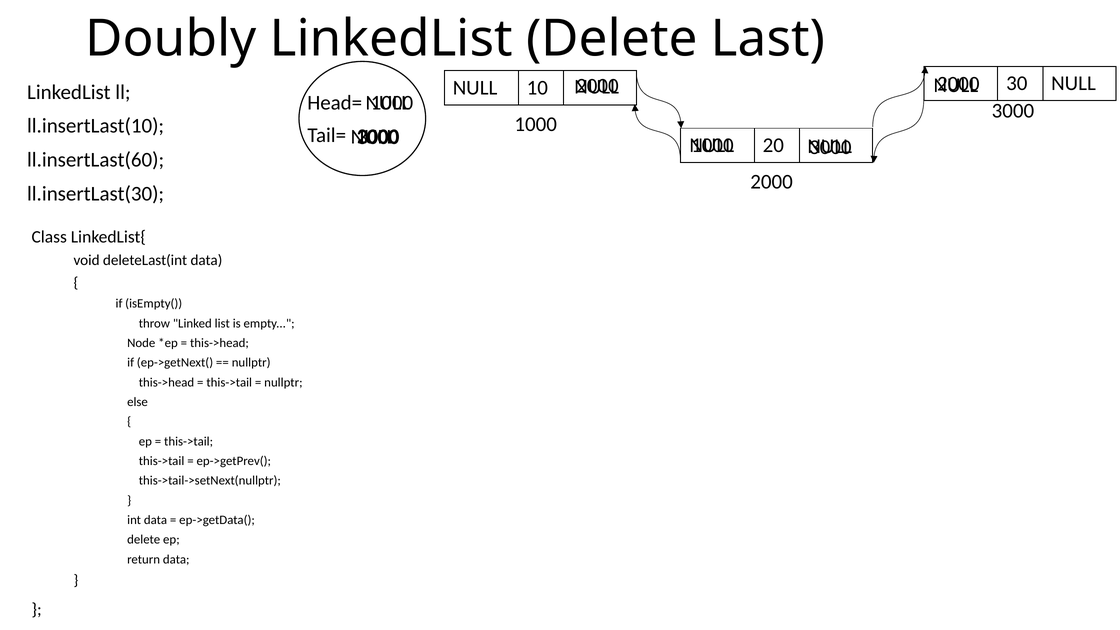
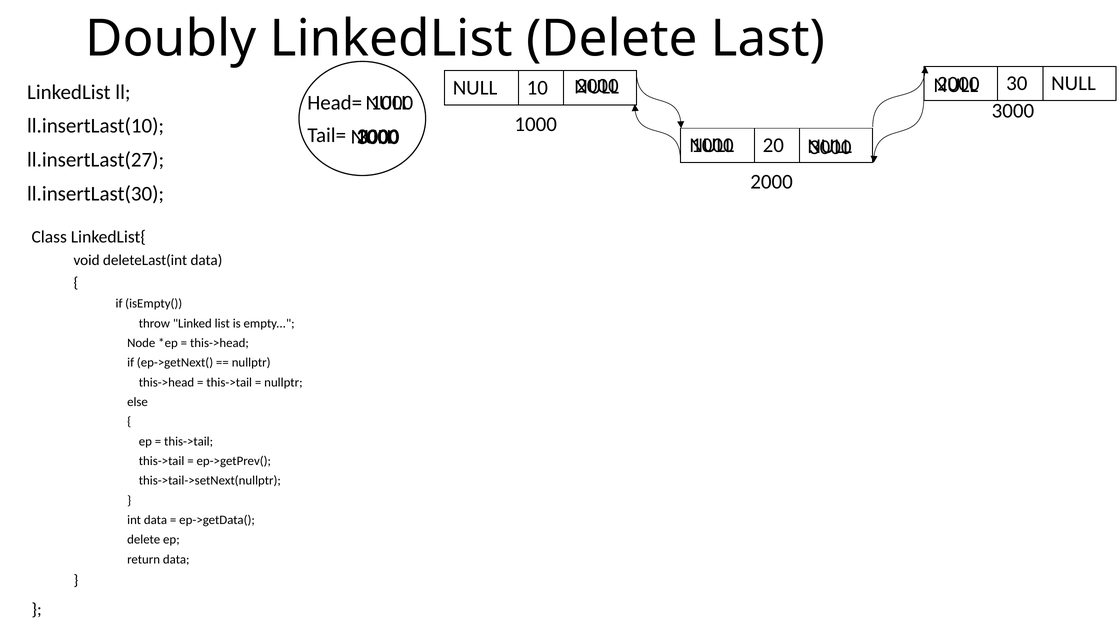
ll.insertLast(60: ll.insertLast(60 -> ll.insertLast(27
